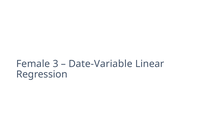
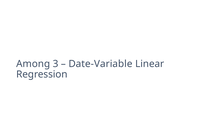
Female: Female -> Among
